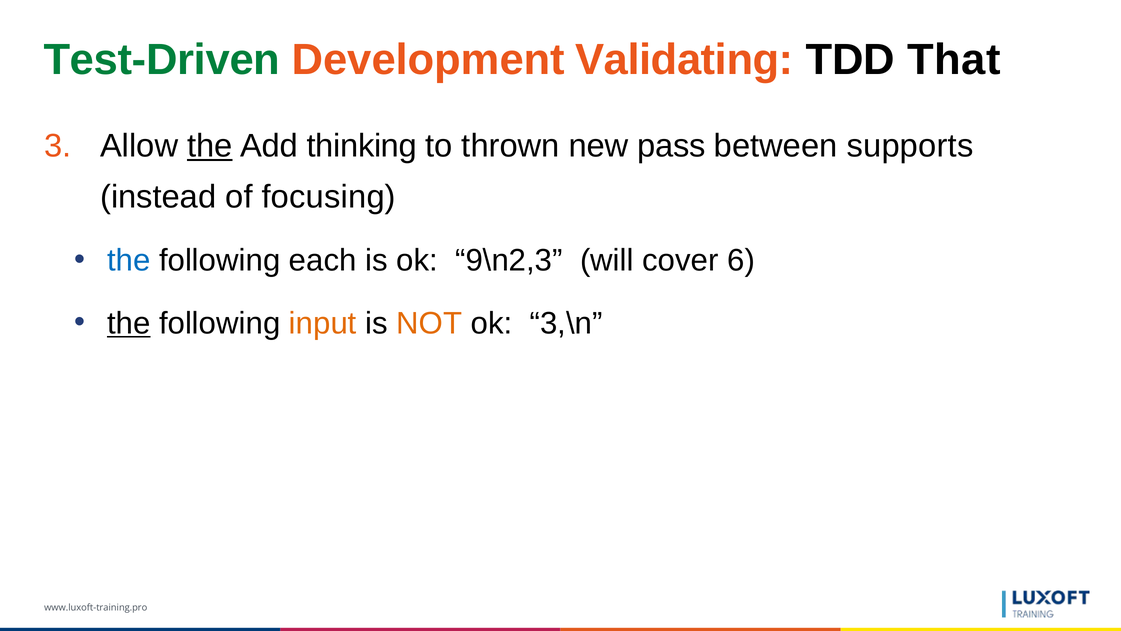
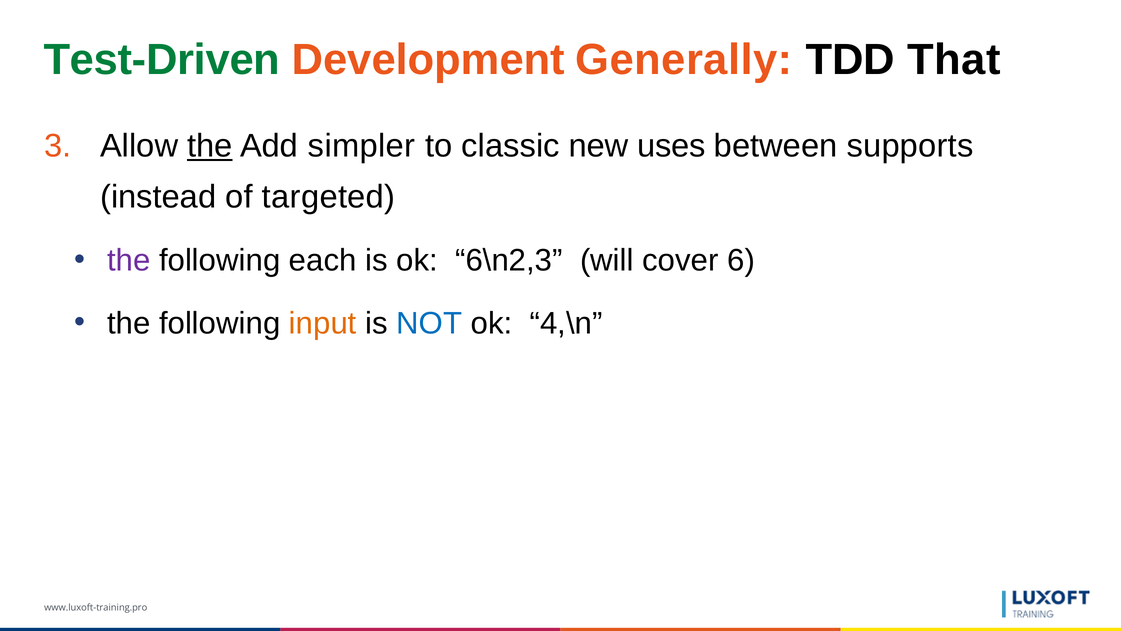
Validating: Validating -> Generally
thinking: thinking -> simpler
thrown: thrown -> classic
pass: pass -> uses
focusing: focusing -> targeted
the at (129, 261) colour: blue -> purple
9\n2,3: 9\n2,3 -> 6\n2,3
the at (129, 323) underline: present -> none
NOT colour: orange -> blue
3,\n: 3,\n -> 4,\n
